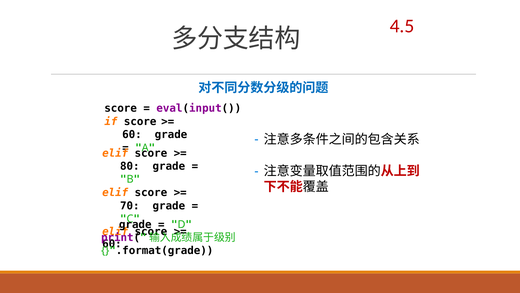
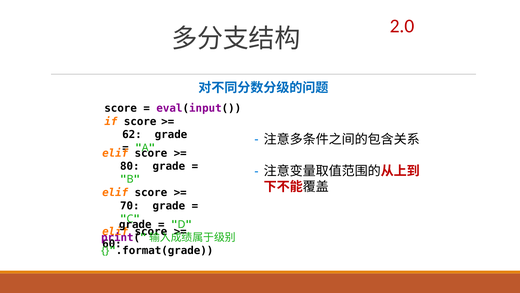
4.5: 4.5 -> 2.0
60 at (132, 135): 60 -> 62
